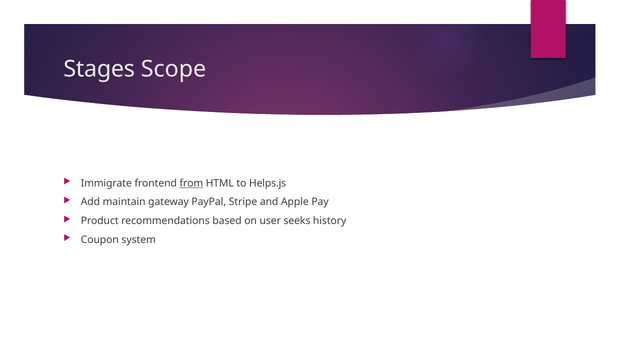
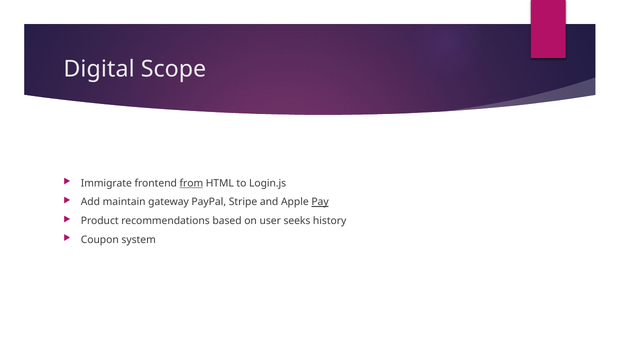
Stages: Stages -> Digital
Helps.js: Helps.js -> Login.js
Pay underline: none -> present
